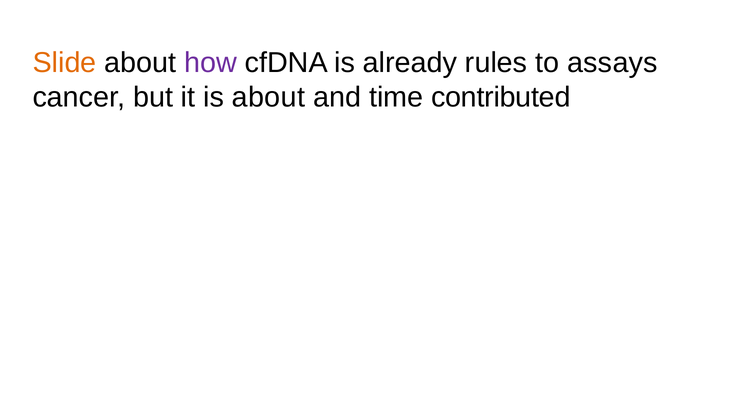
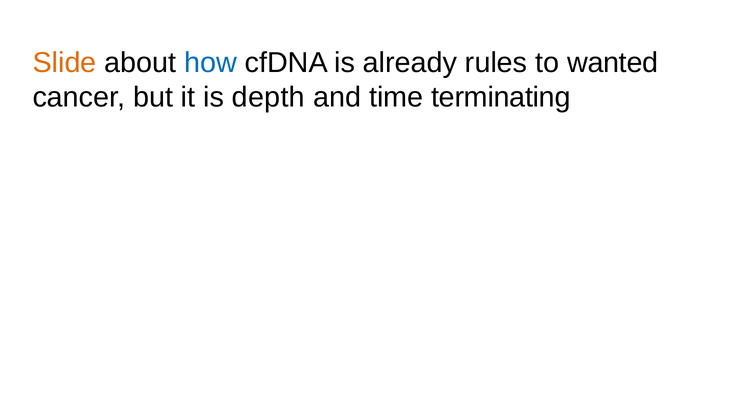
how colour: purple -> blue
assays: assays -> wanted
is about: about -> depth
contributed: contributed -> terminating
